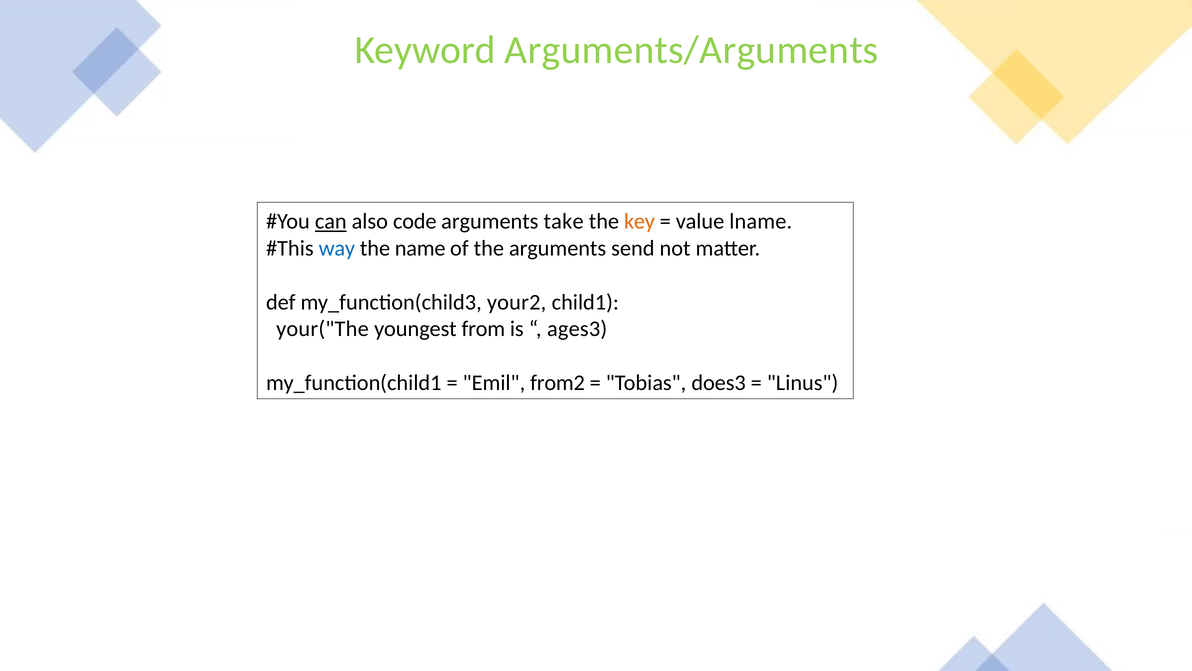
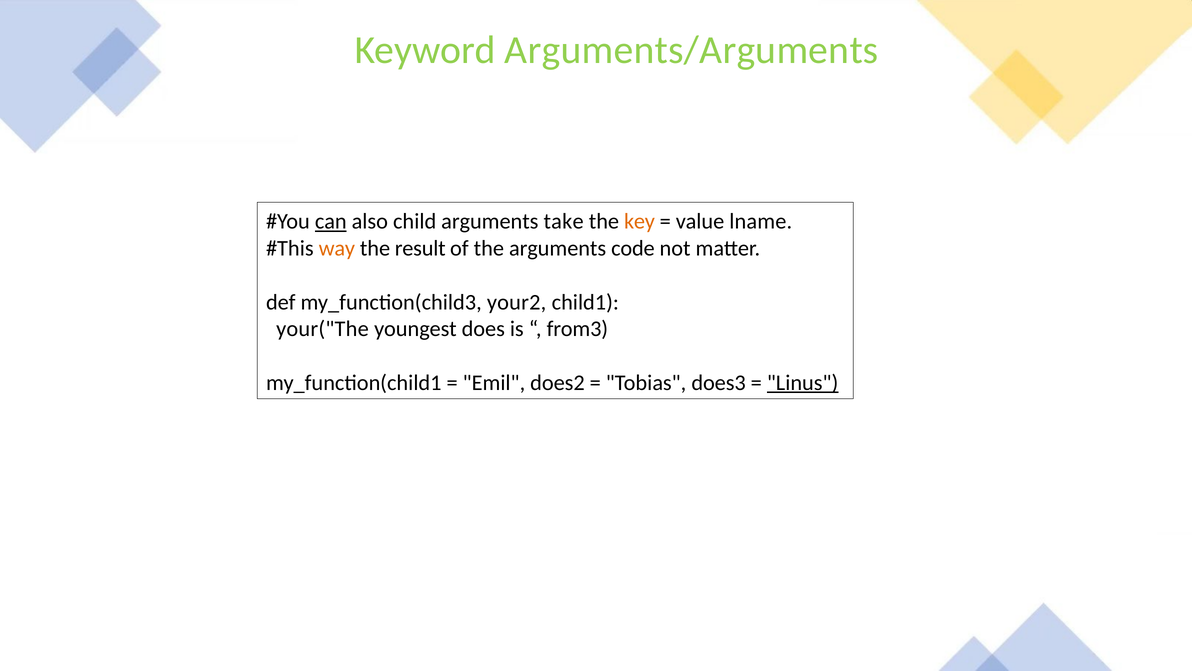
code: code -> child
way colour: blue -> orange
name: name -> result
send: send -> code
from: from -> does
ages3: ages3 -> from3
from2: from2 -> does2
Linus underline: none -> present
